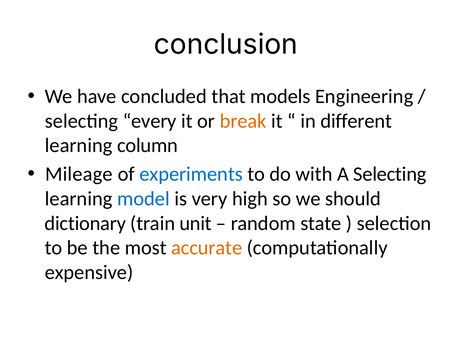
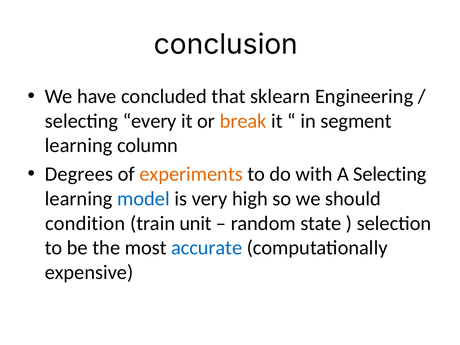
models: models -> sklearn
different: different -> segment
Mileage: Mileage -> Degrees
experiments colour: blue -> orange
dictionary: dictionary -> condition
accurate colour: orange -> blue
